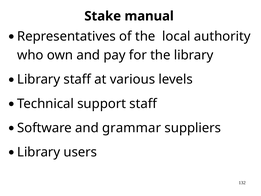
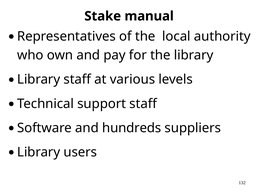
grammar: grammar -> hundreds
